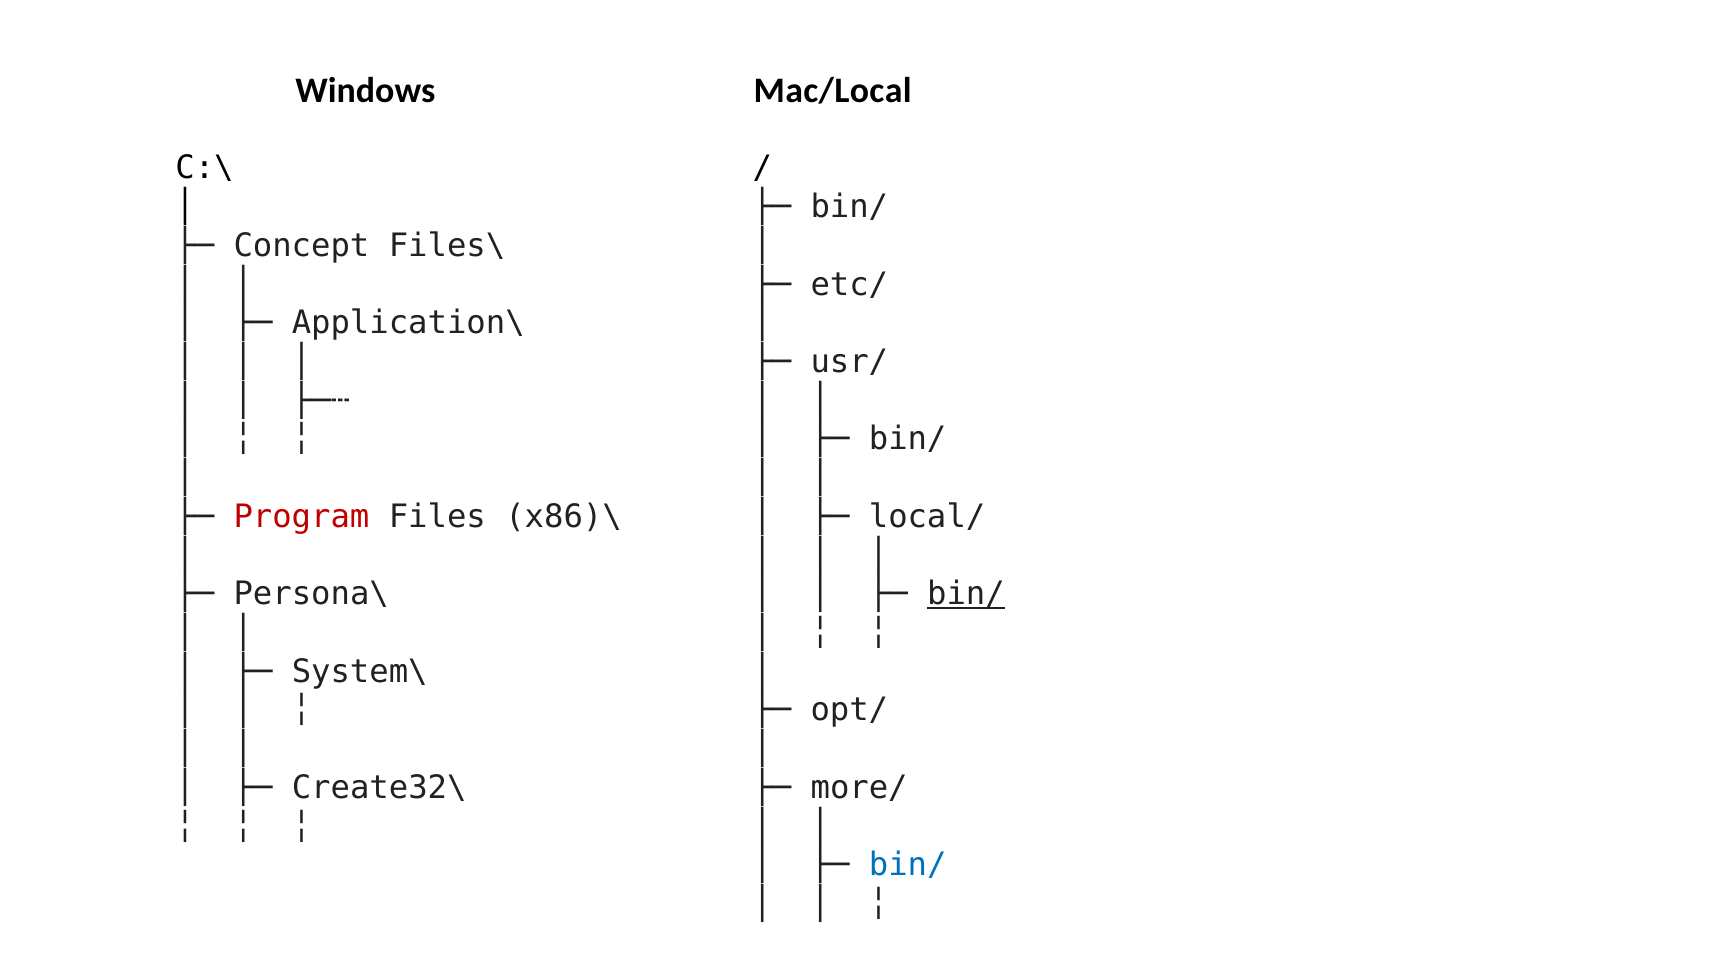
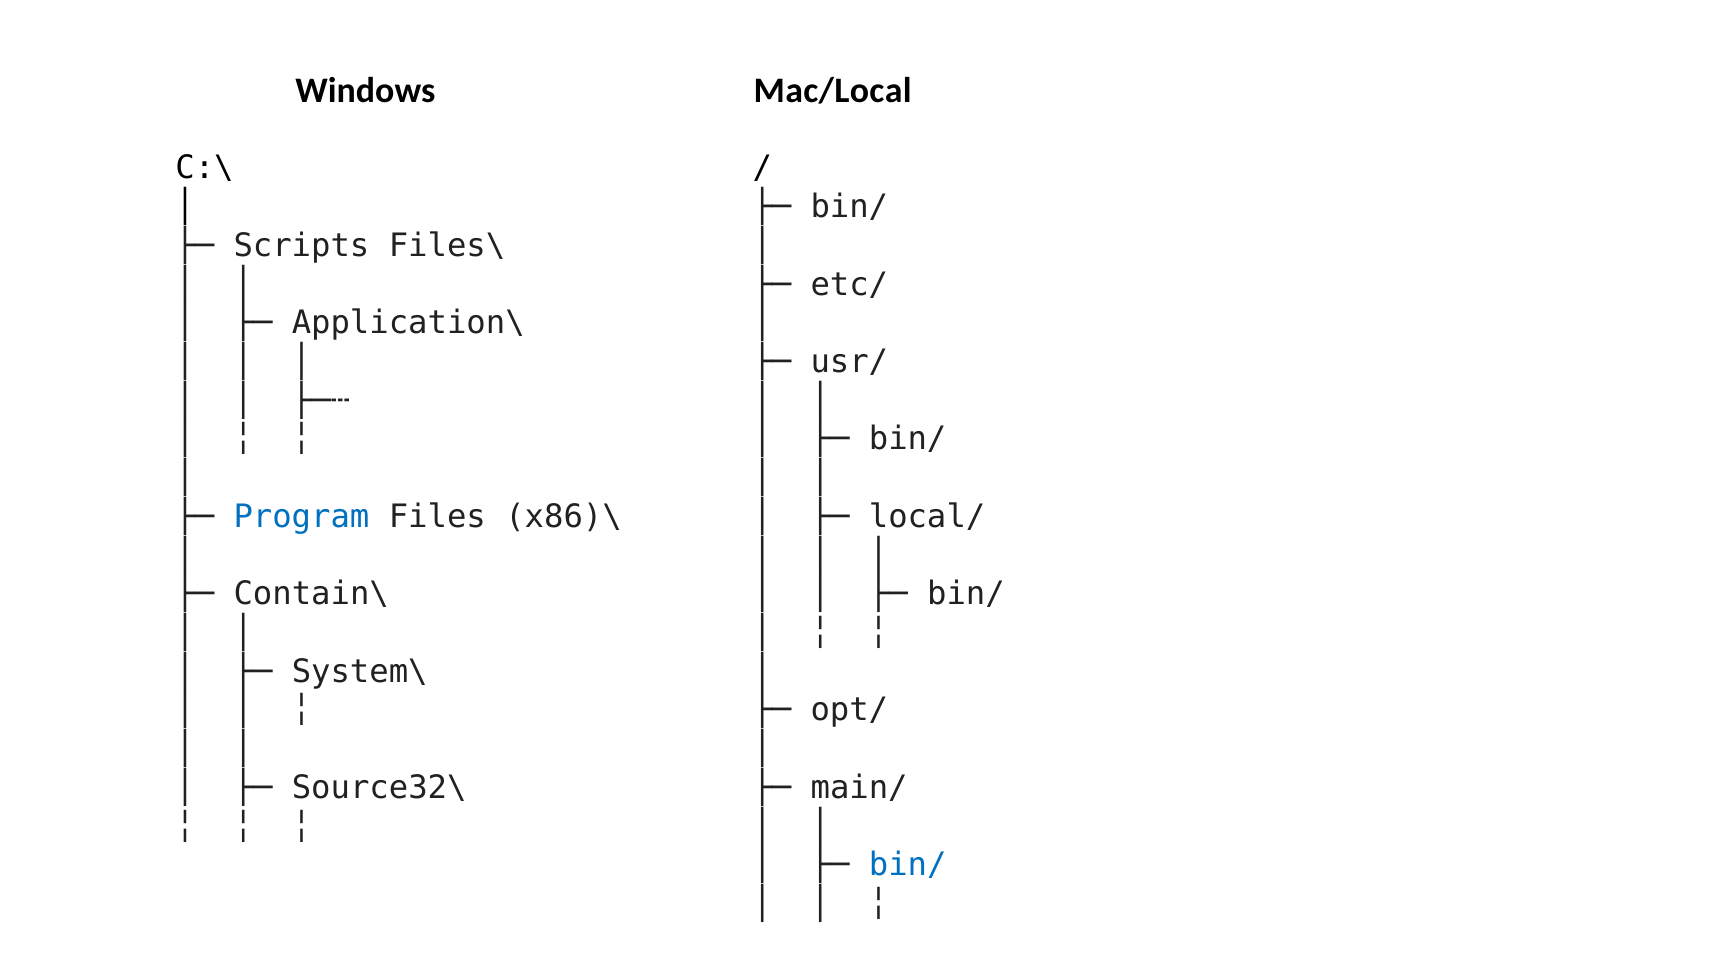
Concept: Concept -> Scripts
Program colour: red -> blue
Persona\: Persona\ -> Contain\
bin/ at (966, 594) underline: present -> none
Create32\: Create32\ -> Source32\
more/: more/ -> main/
